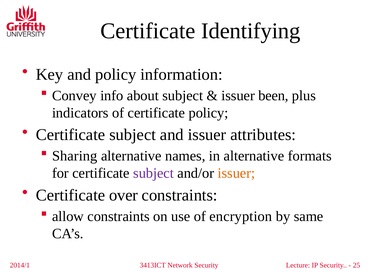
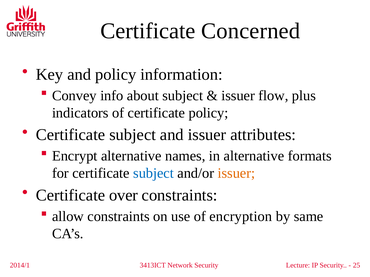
Identifying: Identifying -> Concerned
been: been -> flow
Sharing: Sharing -> Encrypt
subject at (154, 174) colour: purple -> blue
